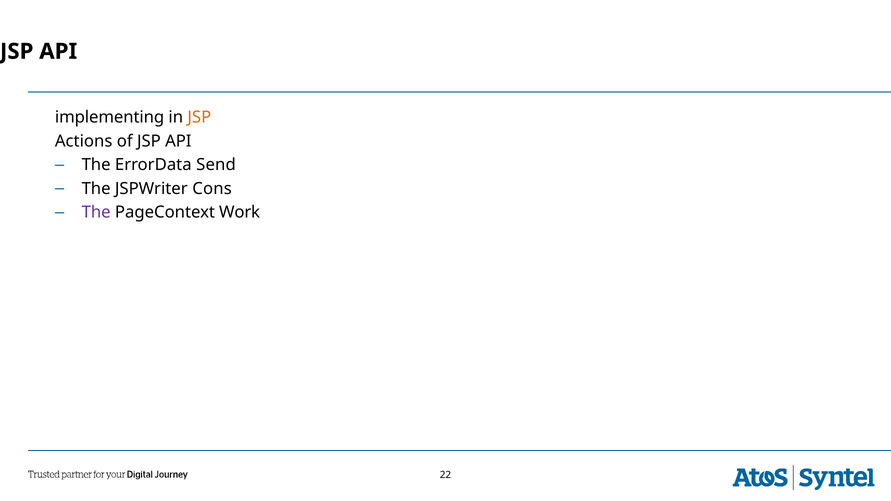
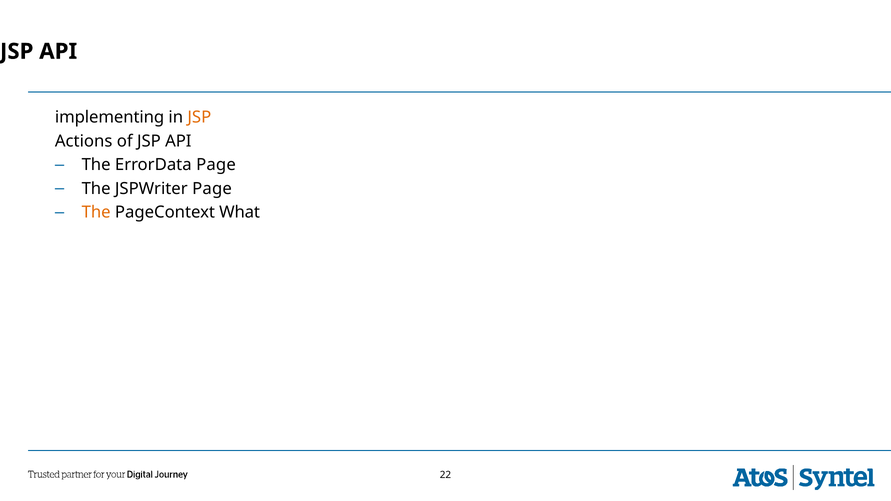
ErrorData Send: Send -> Page
JSPWriter Cons: Cons -> Page
The at (96, 213) colour: purple -> orange
Work: Work -> What
